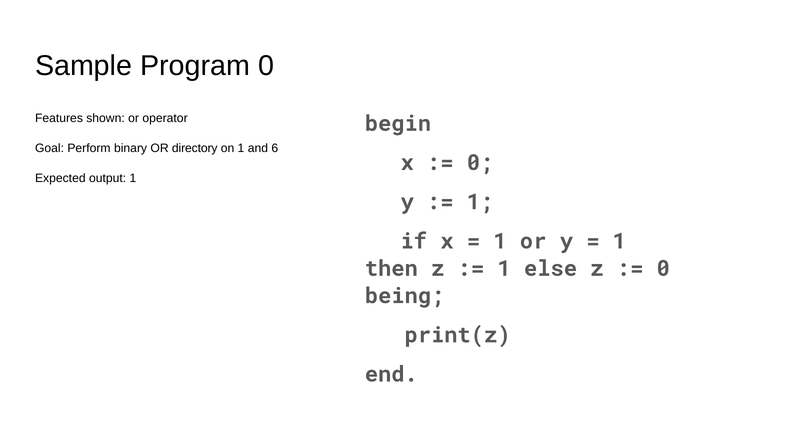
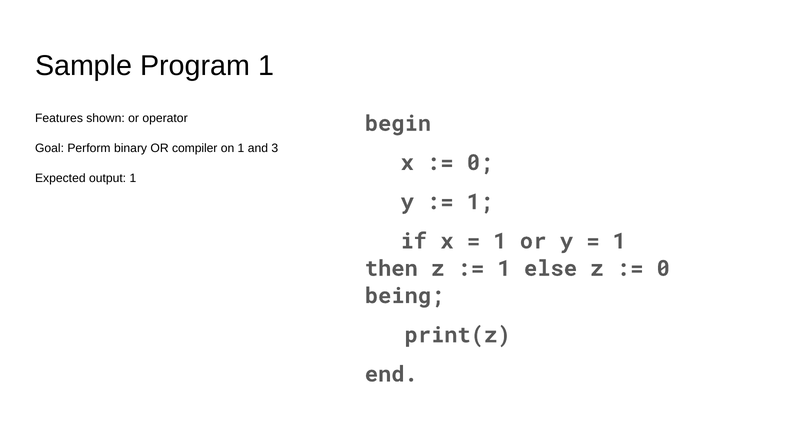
Program 0: 0 -> 1
directory: directory -> compiler
6: 6 -> 3
